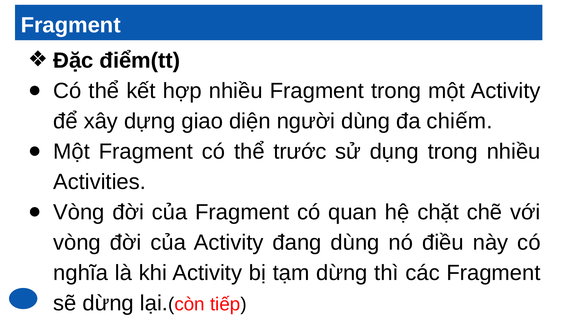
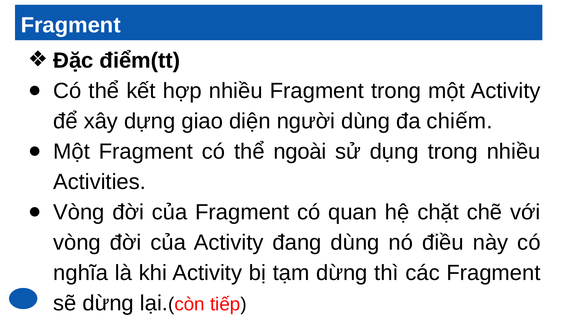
trước: trước -> ngoài
